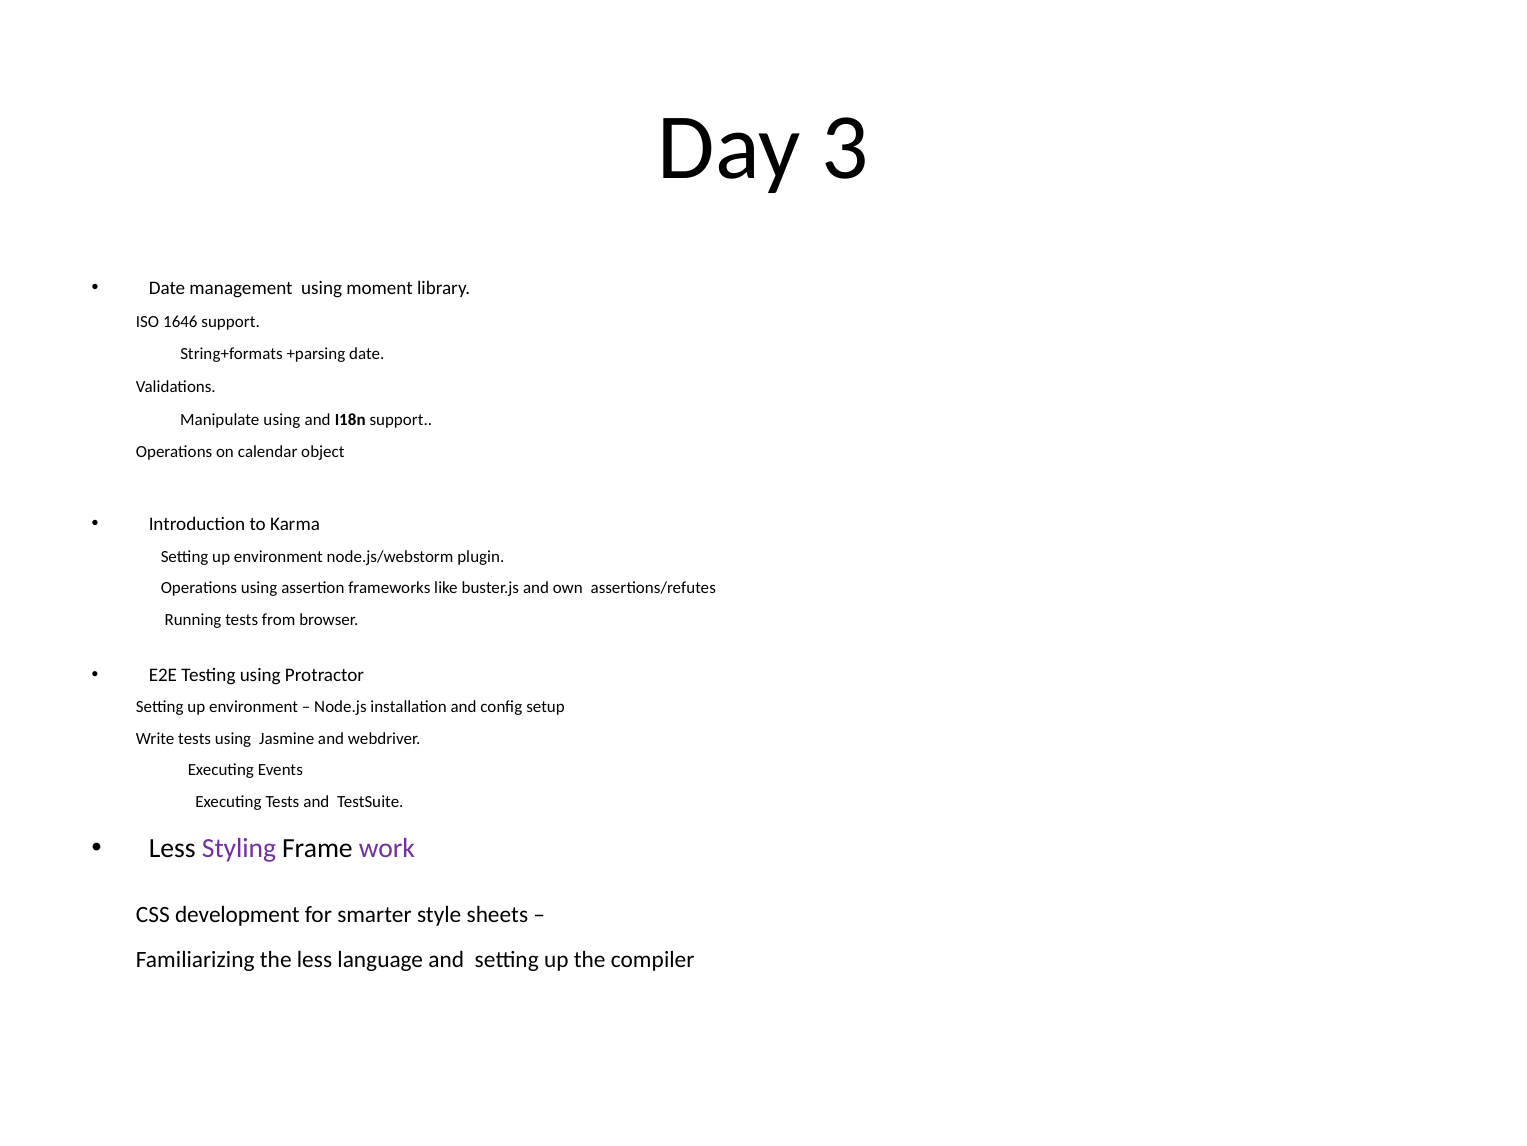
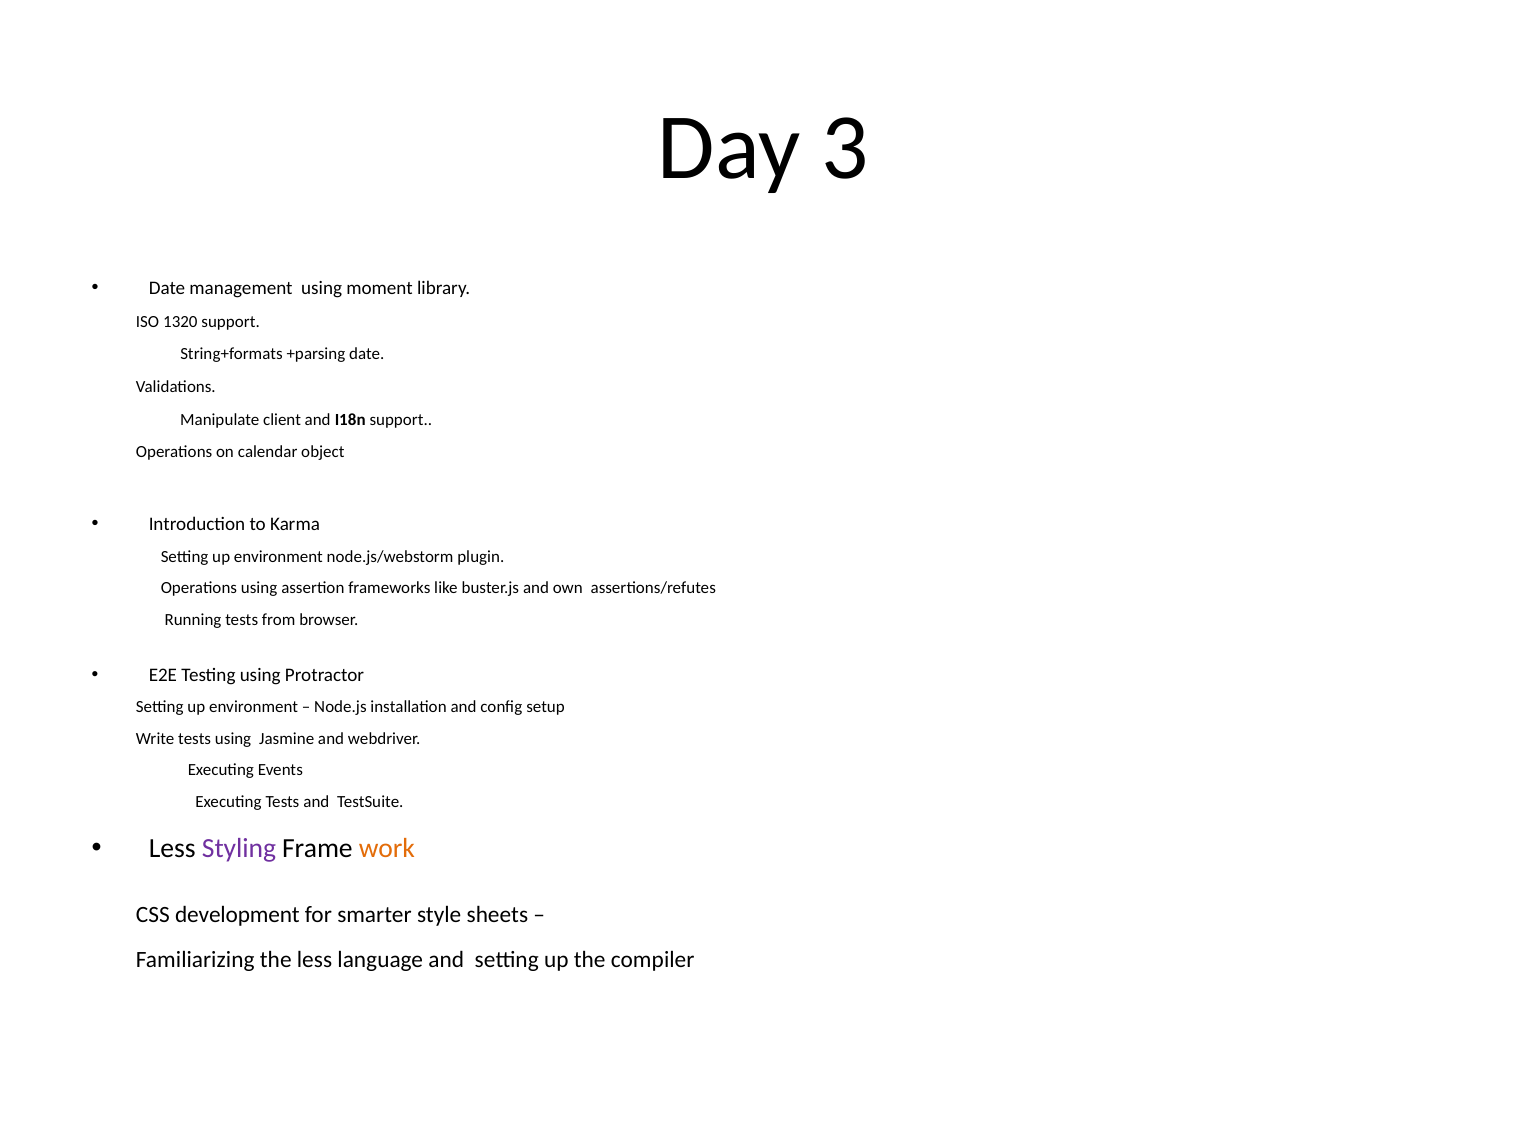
1646: 1646 -> 1320
Manipulate using: using -> client
work colour: purple -> orange
